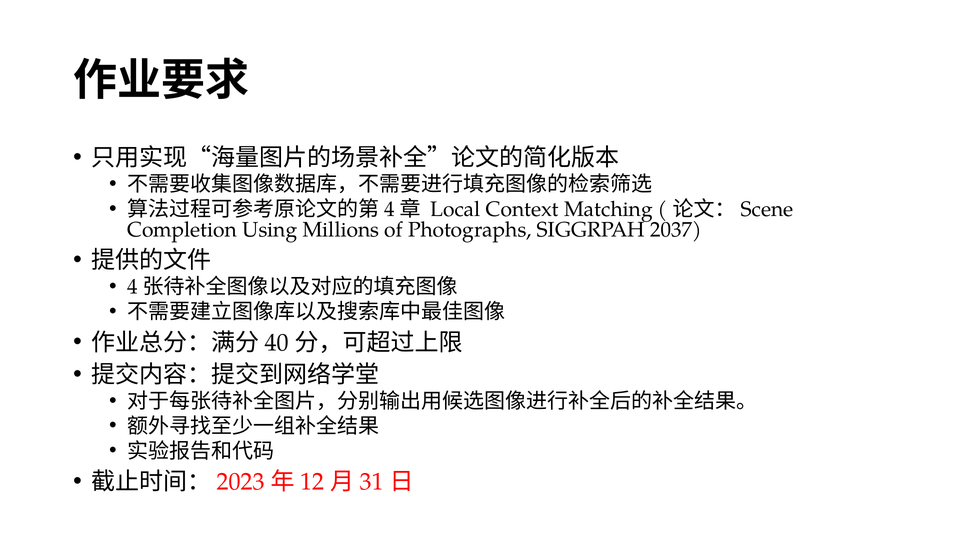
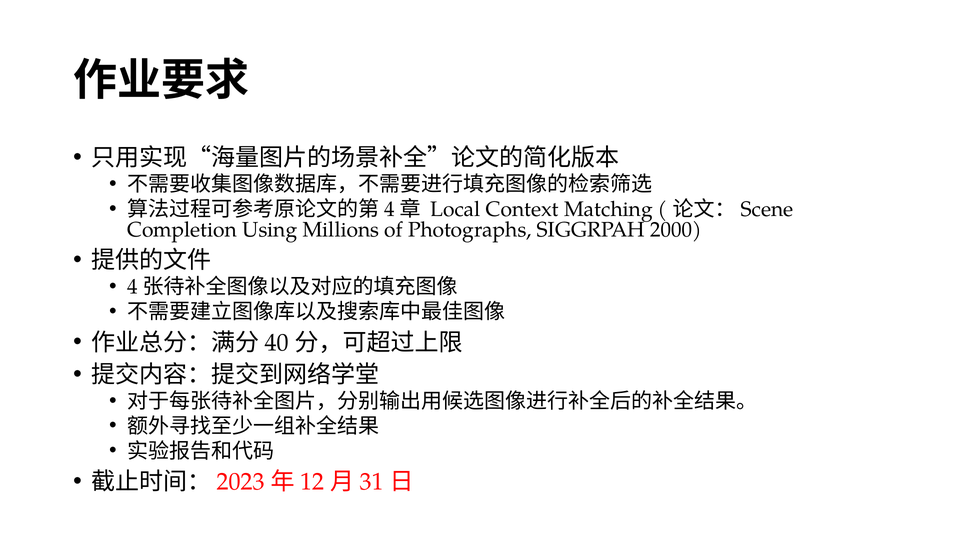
2037: 2037 -> 2000
